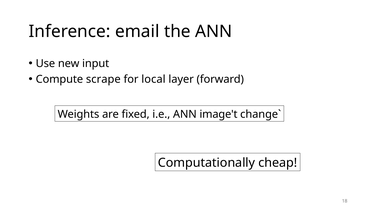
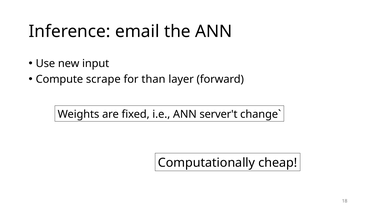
local: local -> than
image't: image't -> server't
